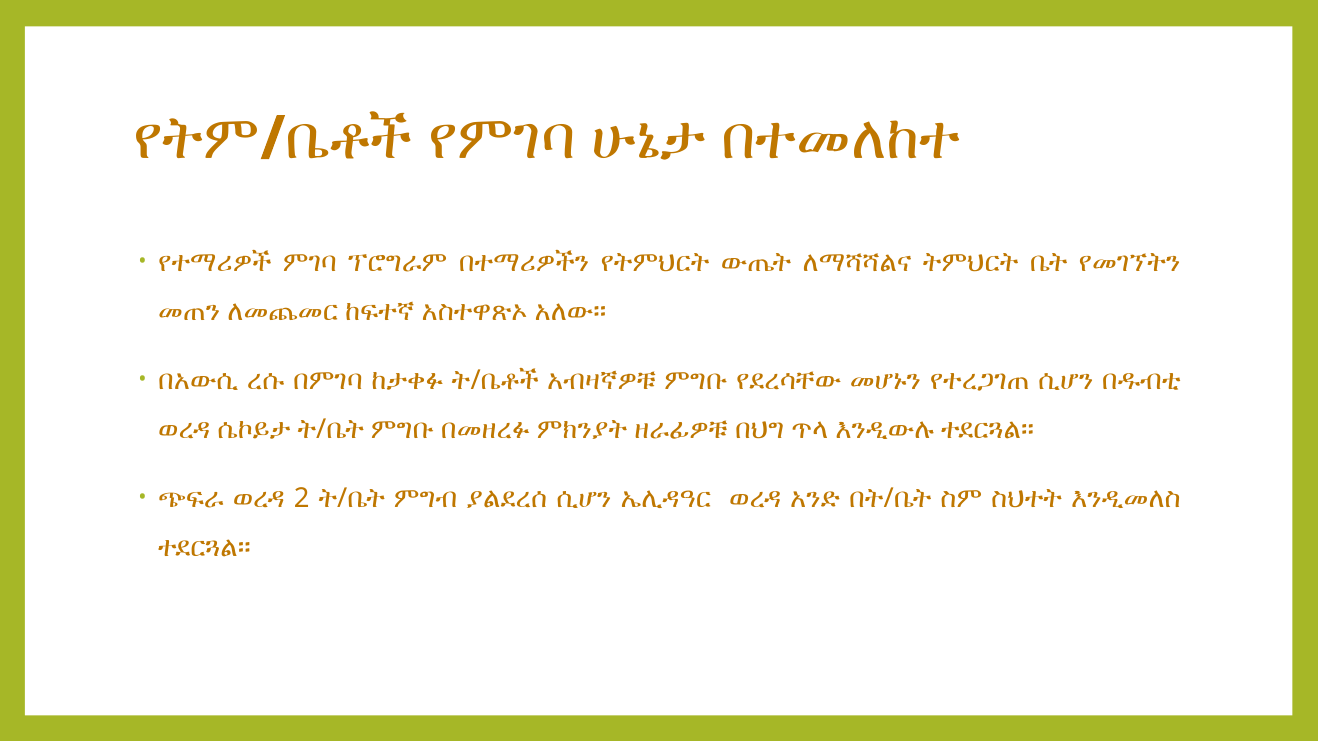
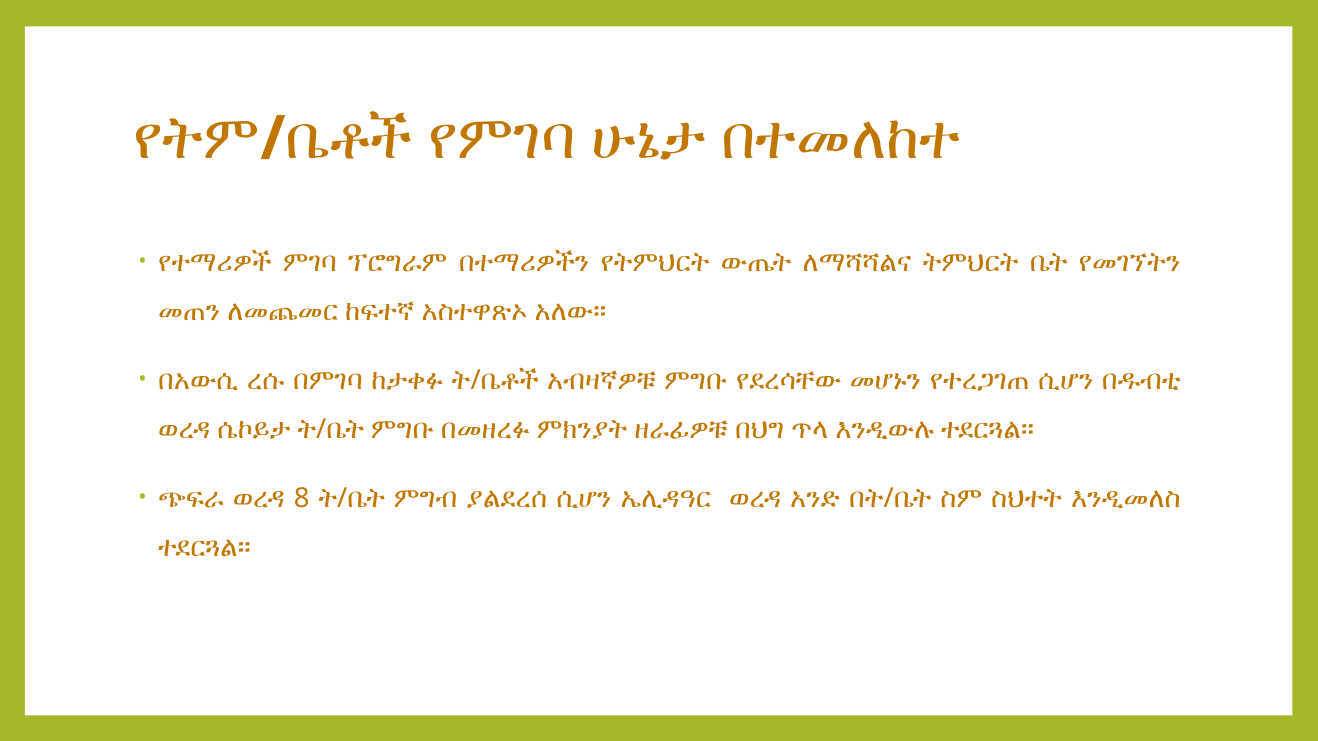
2: 2 -> 8
